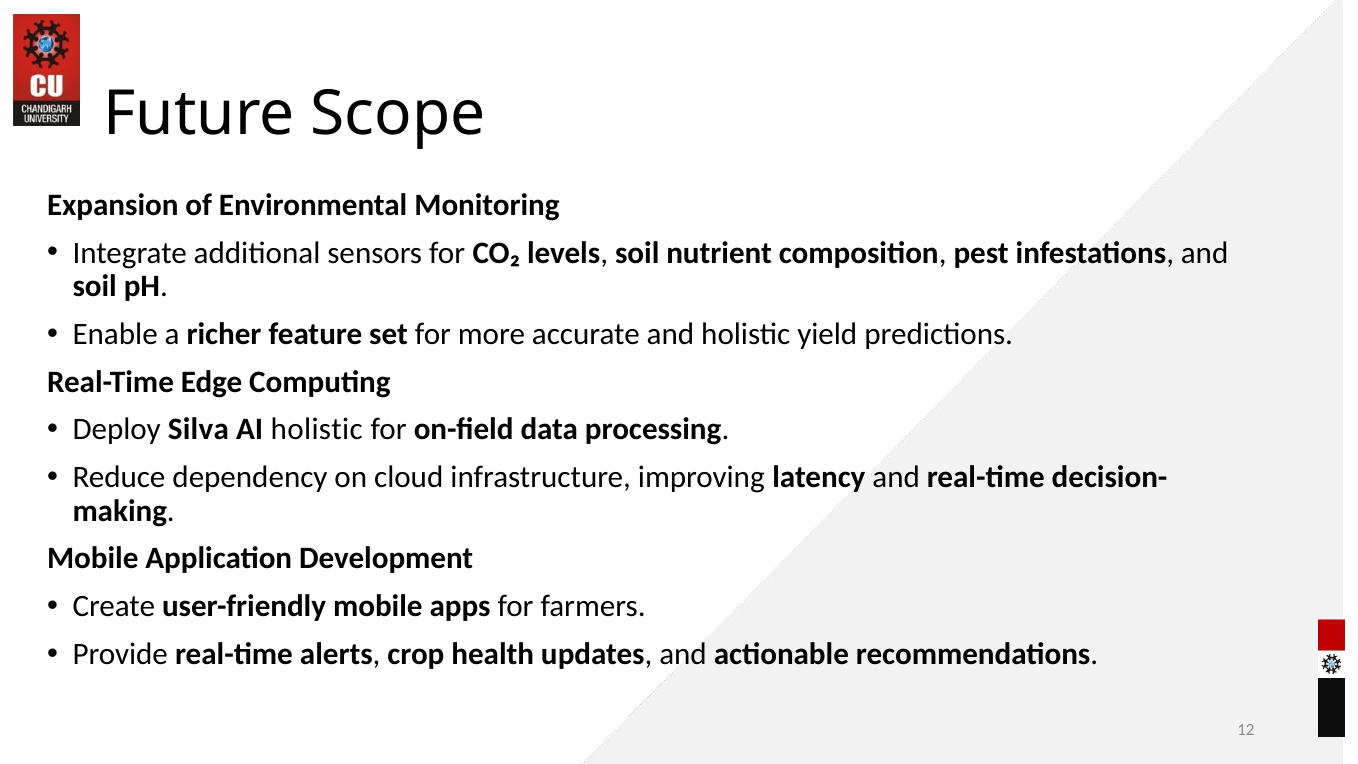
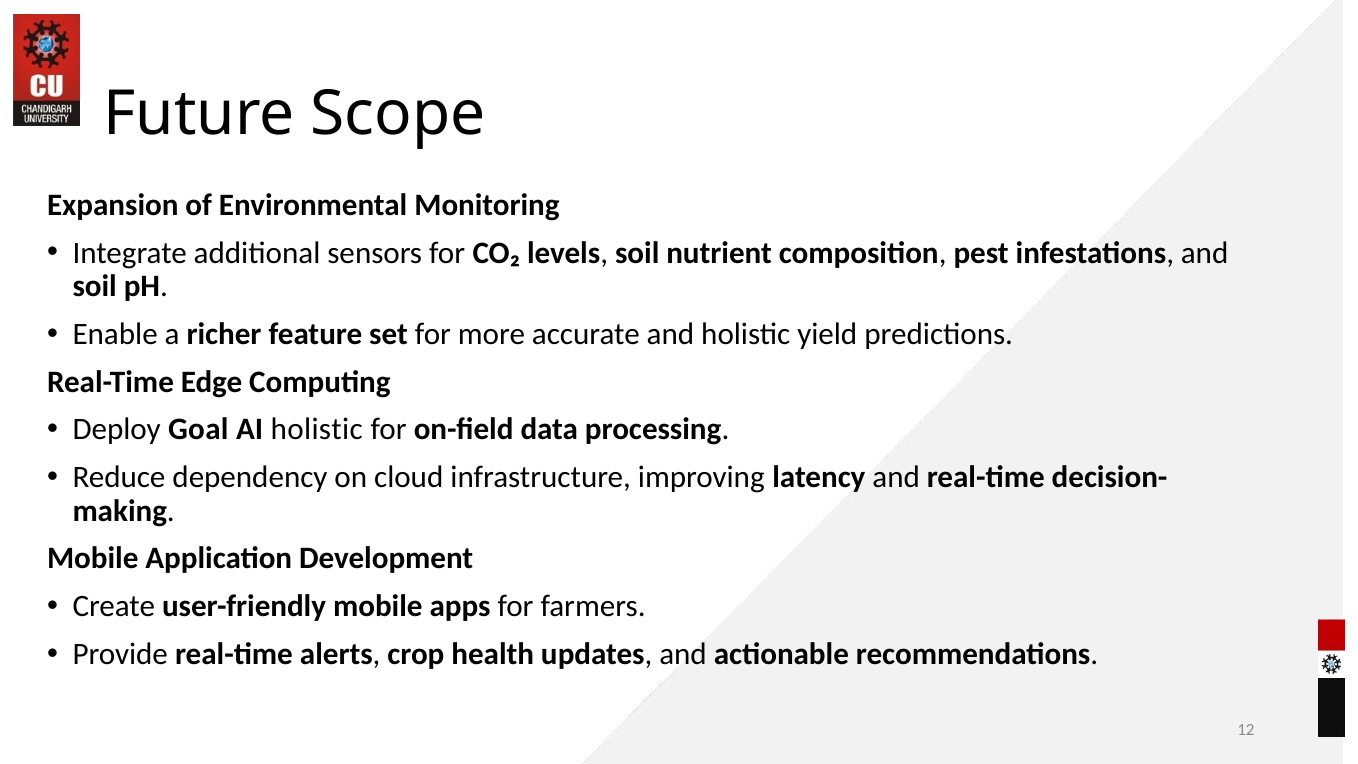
Silva: Silva -> Goal
